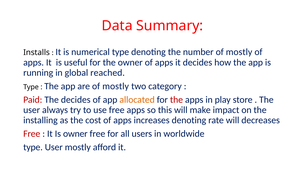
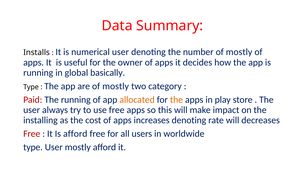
numerical type: type -> user
reached: reached -> basically
The decides: decides -> running
the at (176, 99) colour: red -> orange
Is owner: owner -> afford
